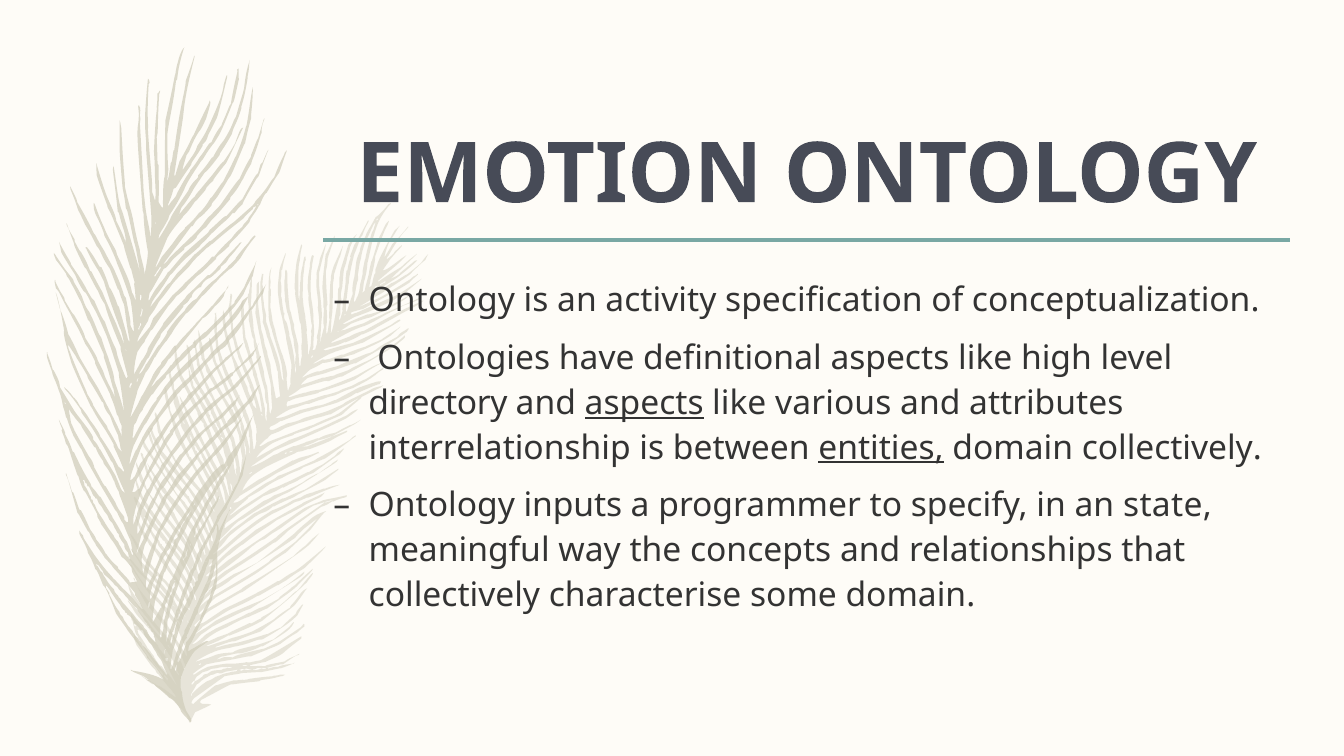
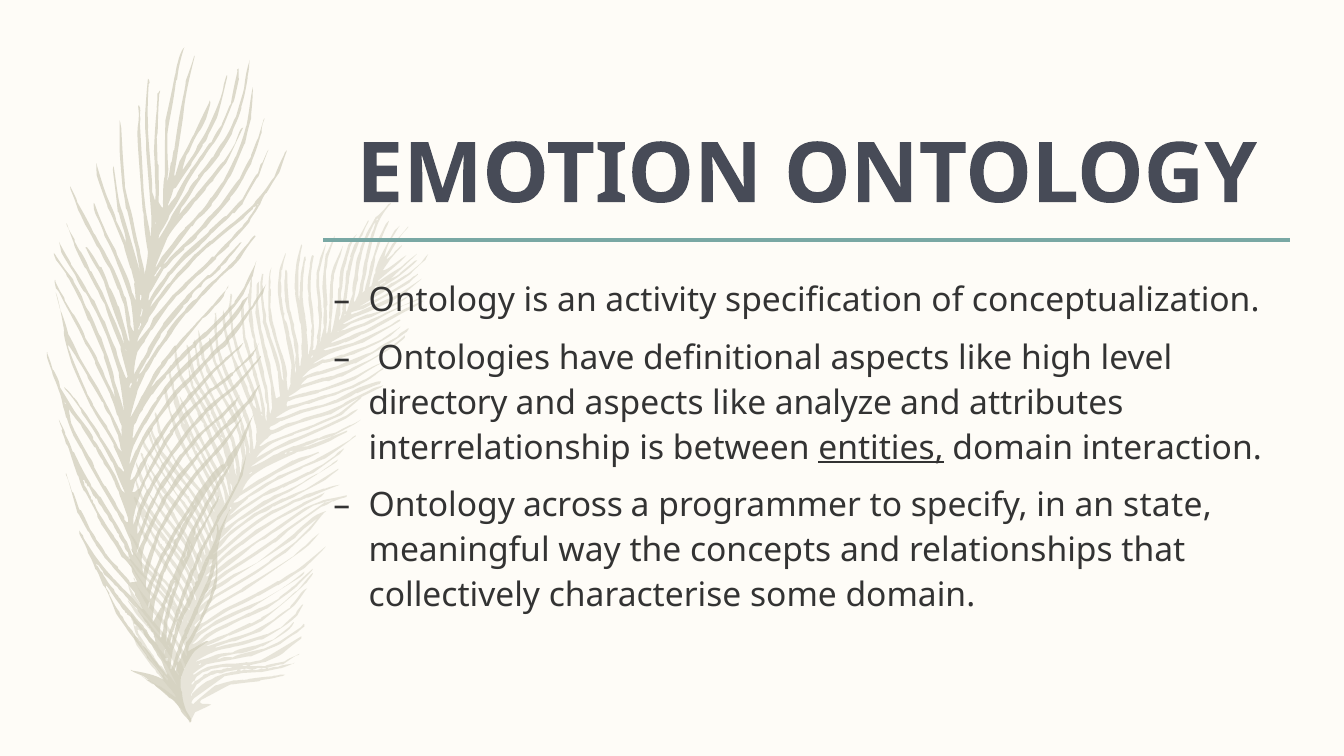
aspects at (644, 403) underline: present -> none
various: various -> analyze
domain collectively: collectively -> interaction
inputs: inputs -> across
